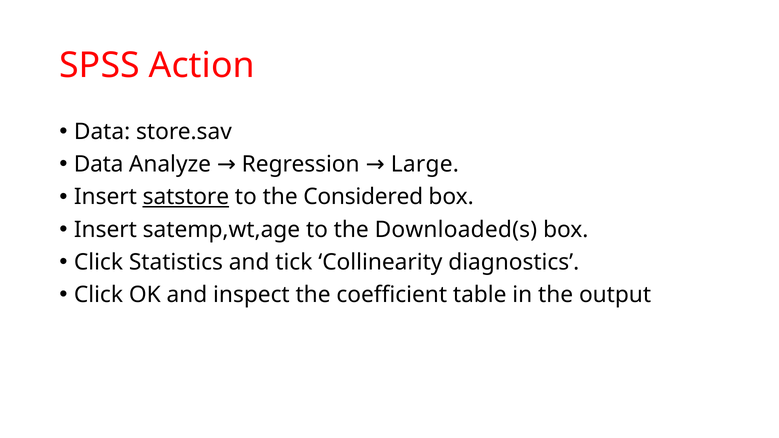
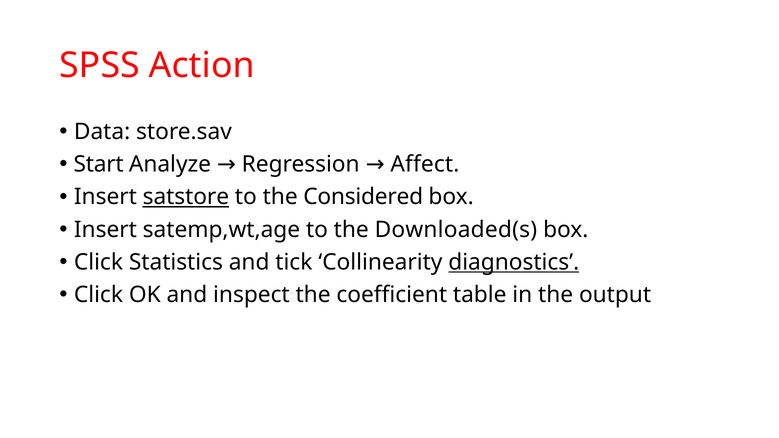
Data at (99, 164): Data -> Start
Large: Large -> Affect
diagnostics underline: none -> present
